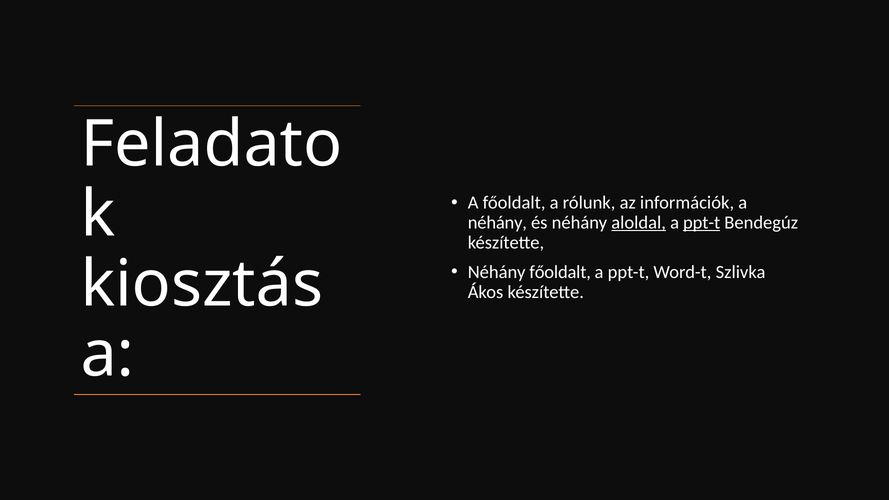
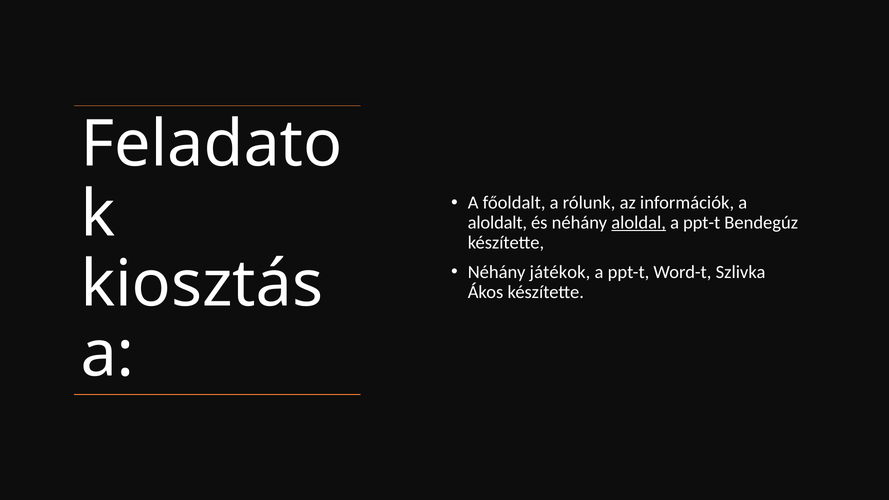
néhány at (497, 223): néhány -> aloldalt
ppt-t at (702, 223) underline: present -> none
Néhány főoldalt: főoldalt -> játékok
